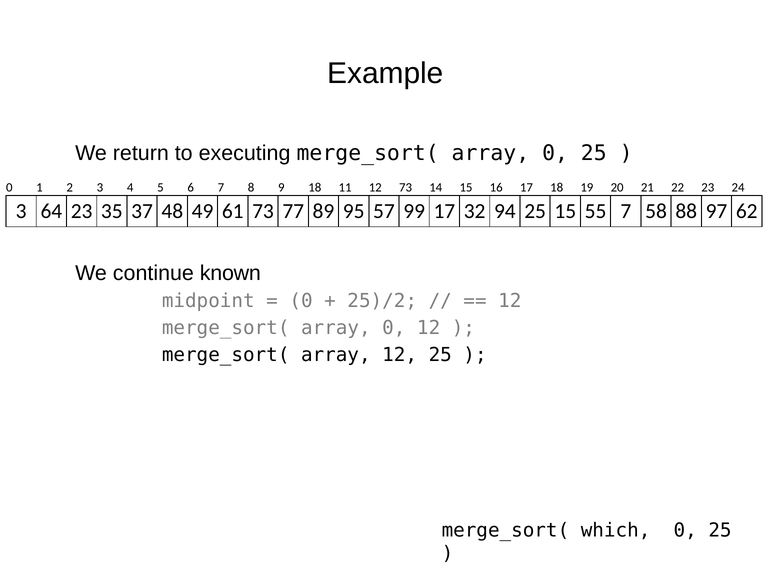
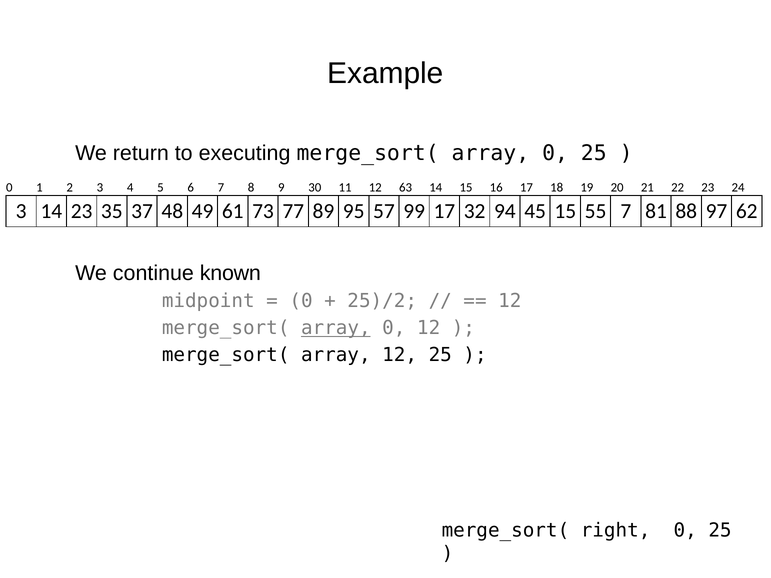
9 18: 18 -> 30
12 73: 73 -> 63
3 64: 64 -> 14
94 25: 25 -> 45
58: 58 -> 81
array at (336, 328) underline: none -> present
which: which -> right
